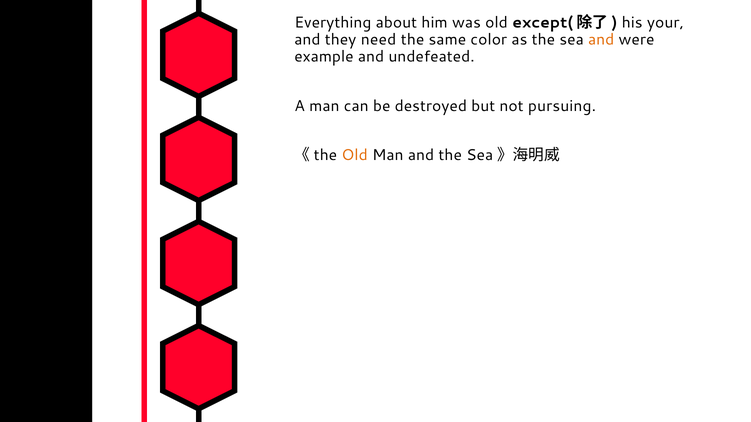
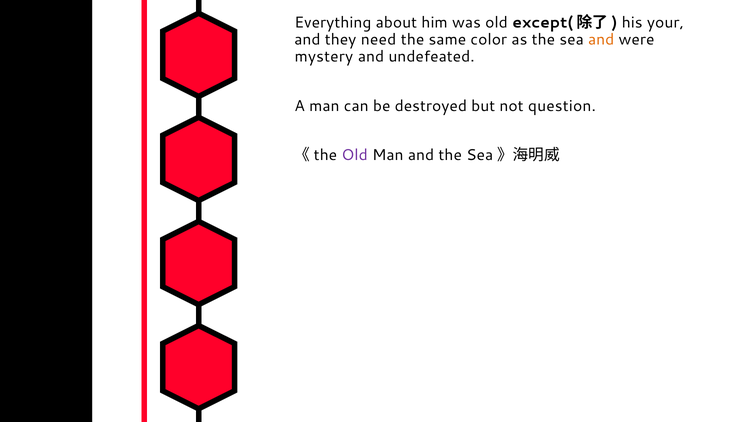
example: example -> mystery
pursuing: pursuing -> question
Old at (355, 155) colour: orange -> purple
